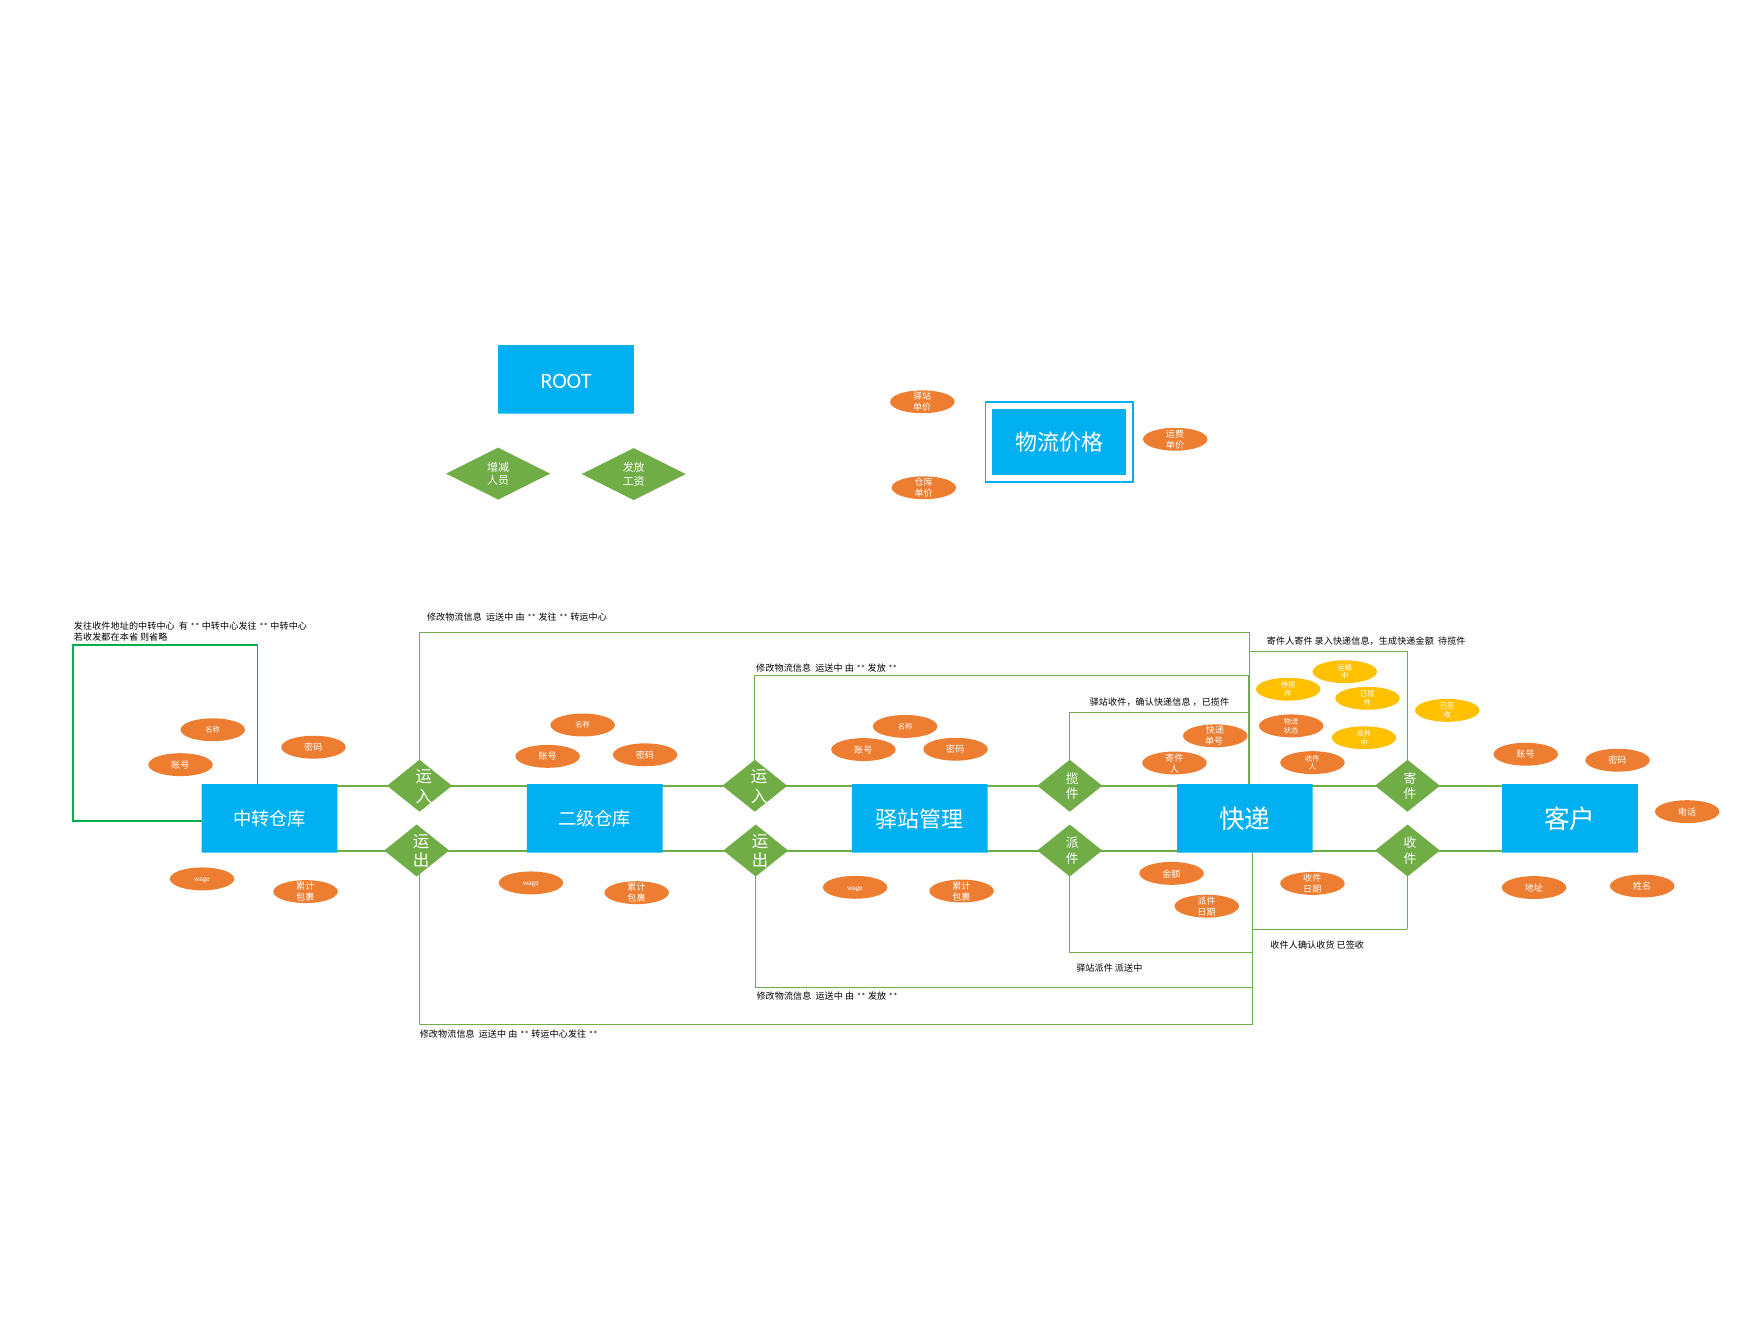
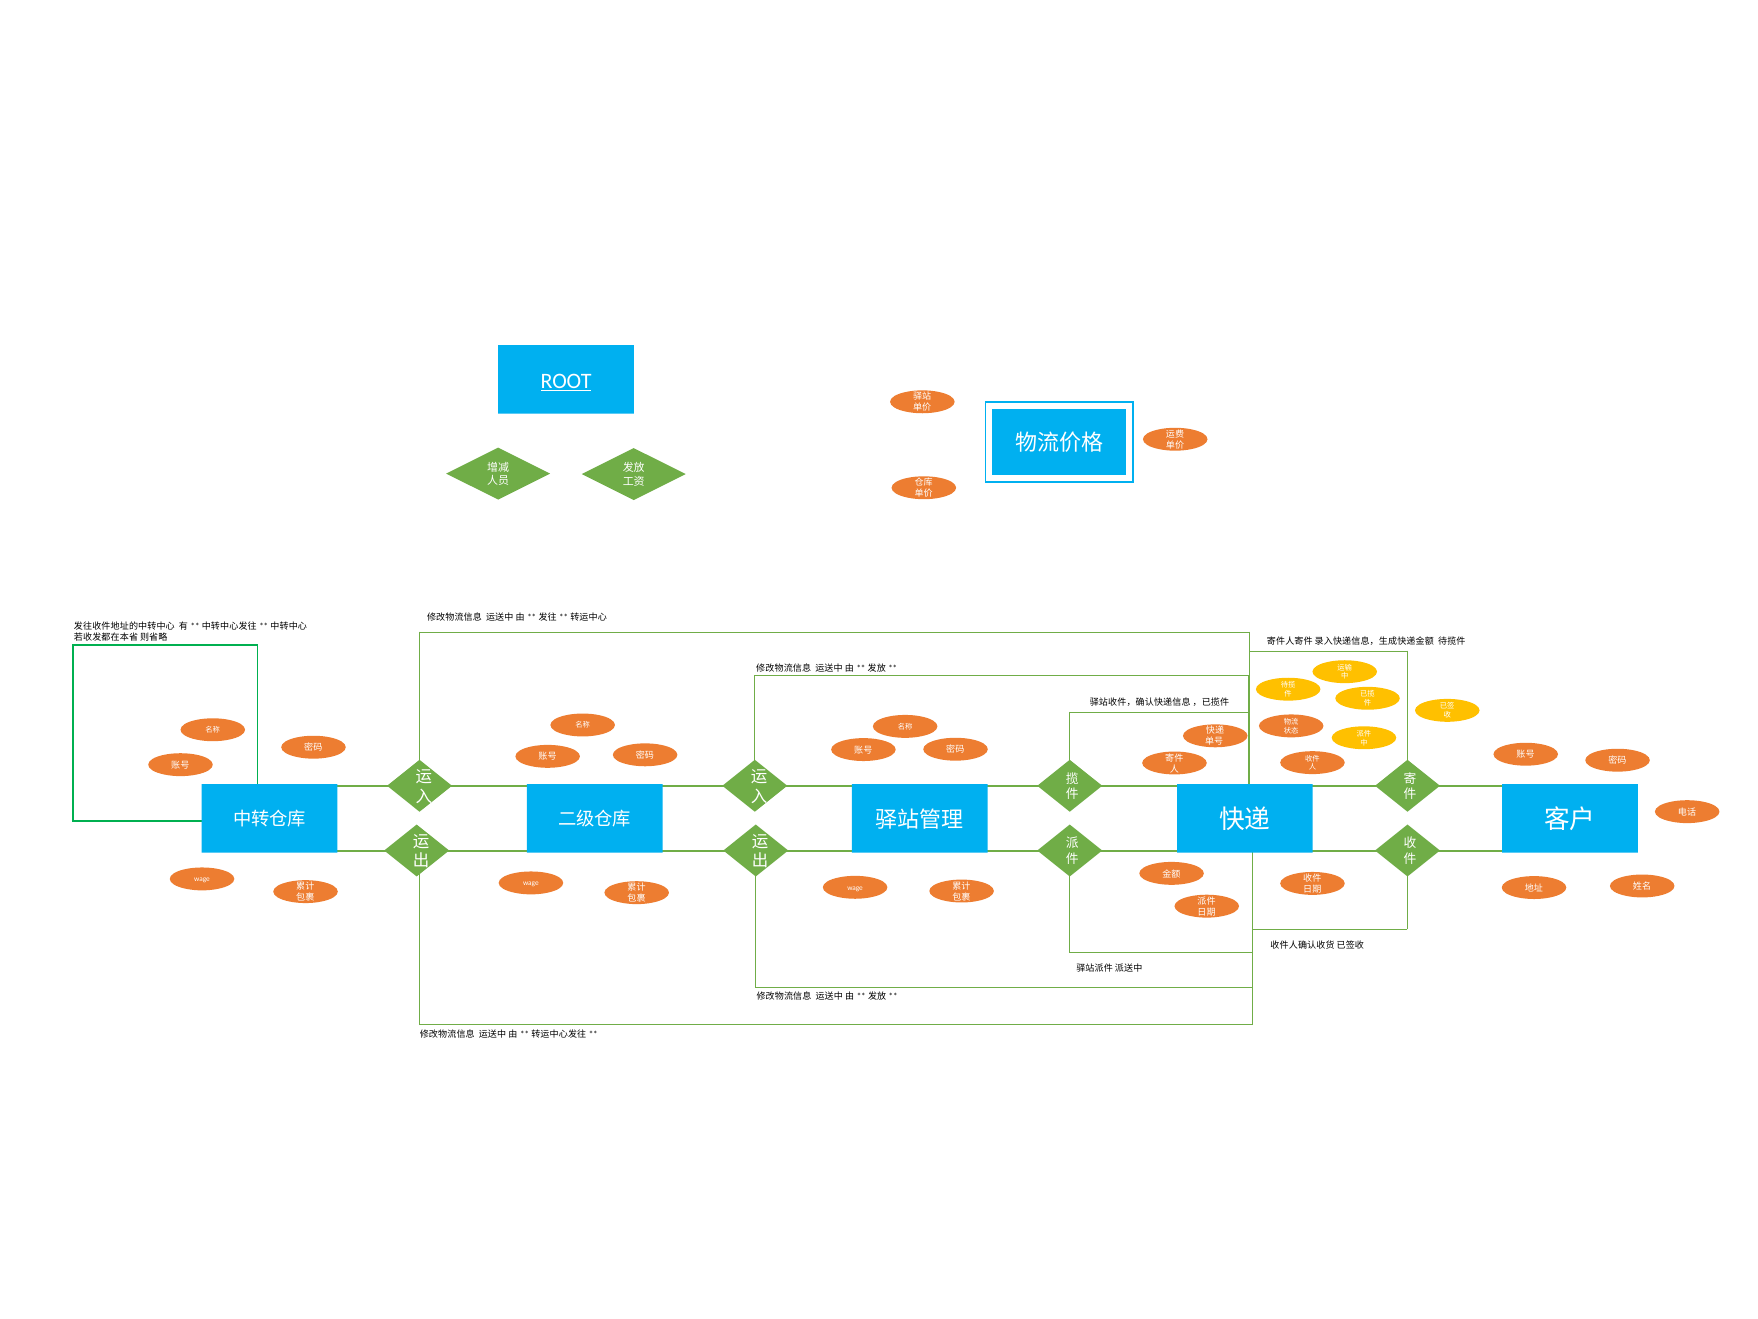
ROOT underline: none -> present
